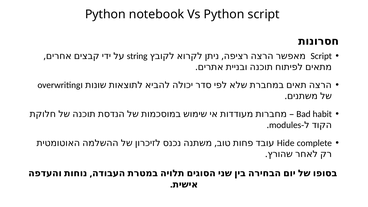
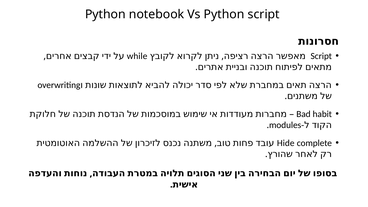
string: string -> while
